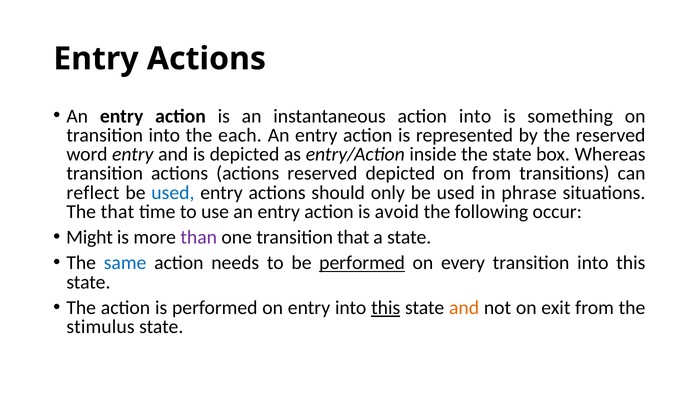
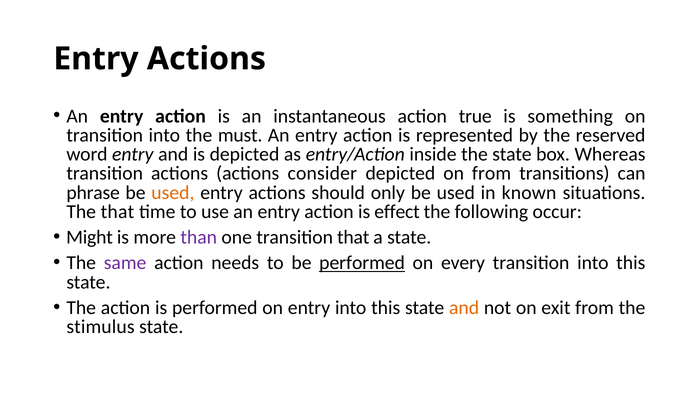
action into: into -> true
each: each -> must
actions reserved: reserved -> consider
reflect: reflect -> phrase
used at (173, 193) colour: blue -> orange
phrase: phrase -> known
avoid: avoid -> effect
same colour: blue -> purple
this at (386, 308) underline: present -> none
